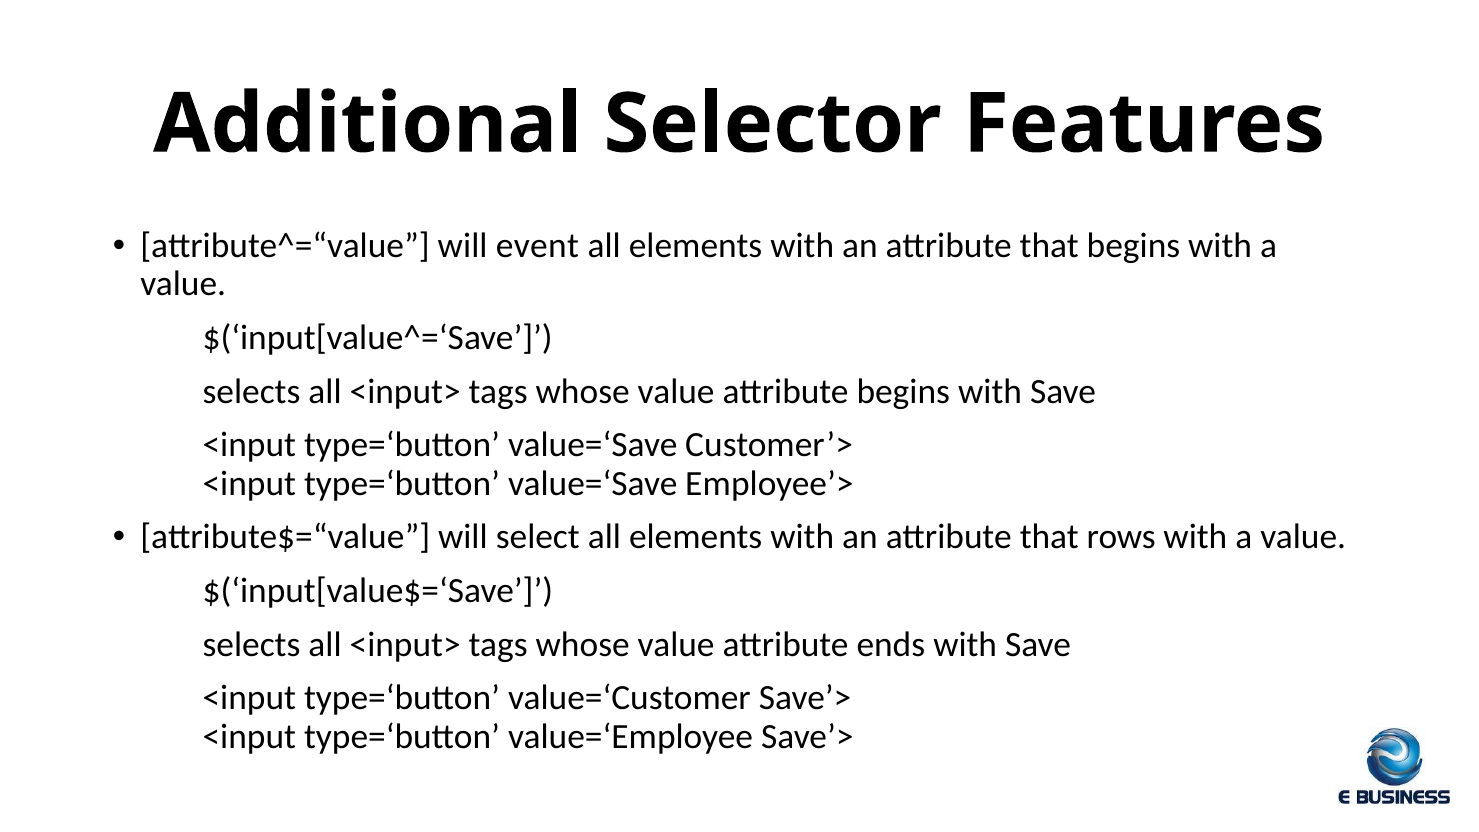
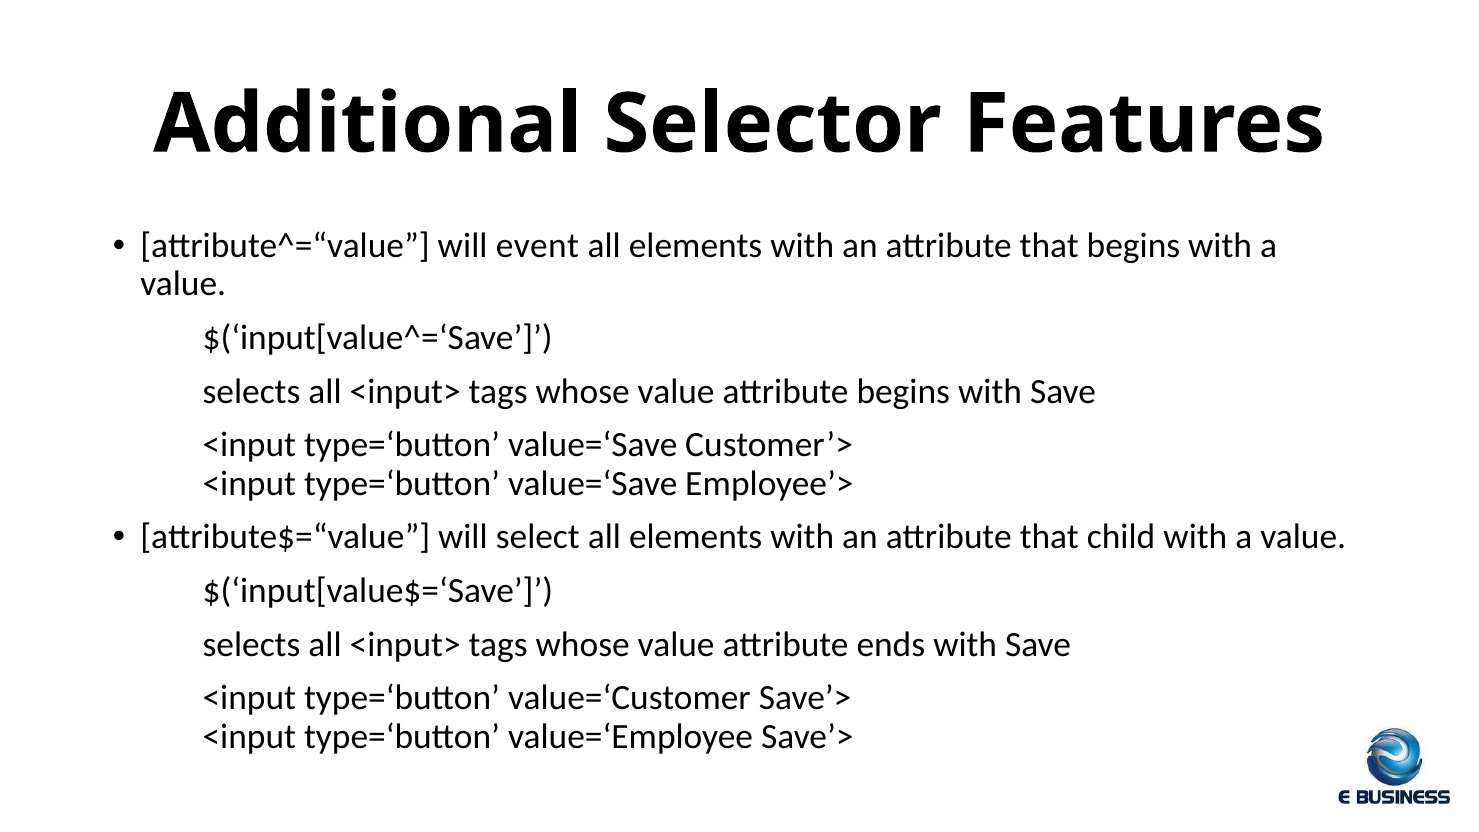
rows: rows -> child
